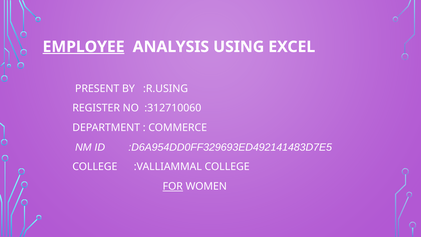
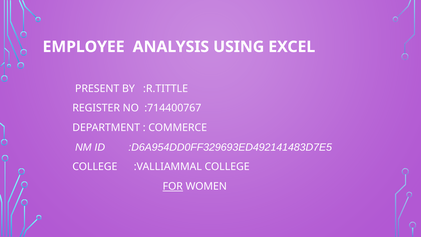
EMPLOYEE underline: present -> none
:R.USING: :R.USING -> :R.TITTLE
:312710060: :312710060 -> :714400767
